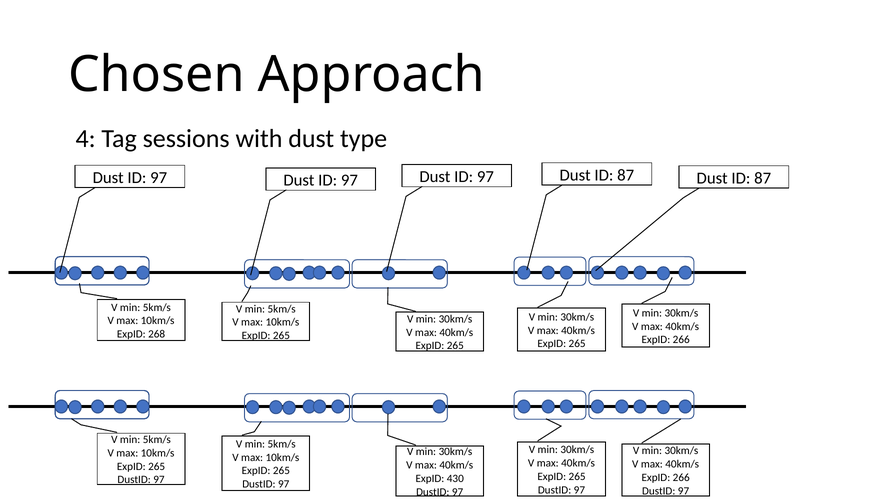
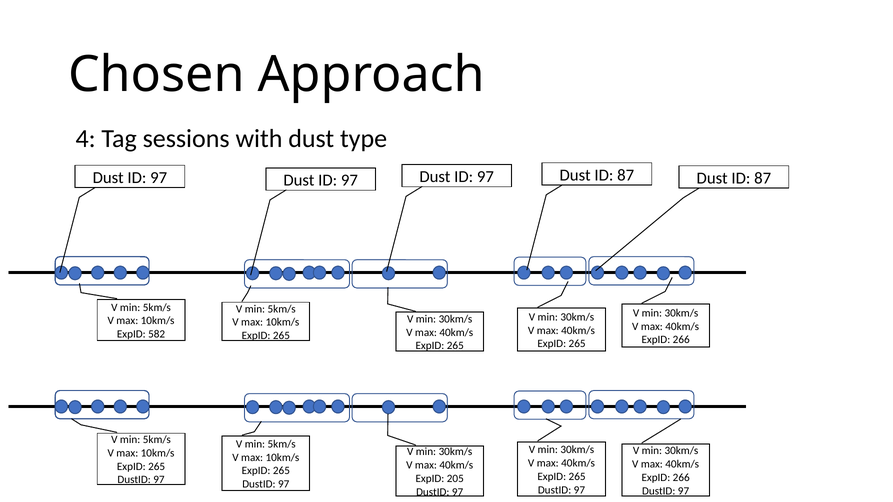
268: 268 -> 582
430: 430 -> 205
